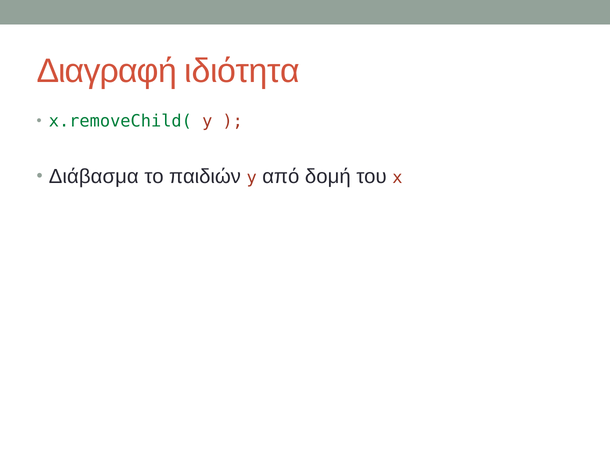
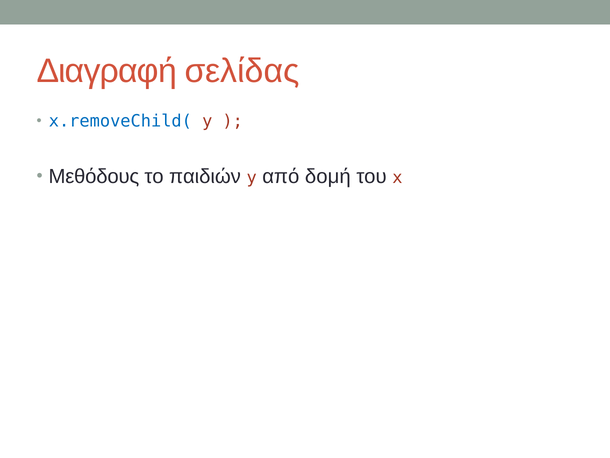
ιδιότητα: ιδιότητα -> σελίδας
x.removeChild( colour: green -> blue
Διάβασμα: Διάβασμα -> Μεθόδους
